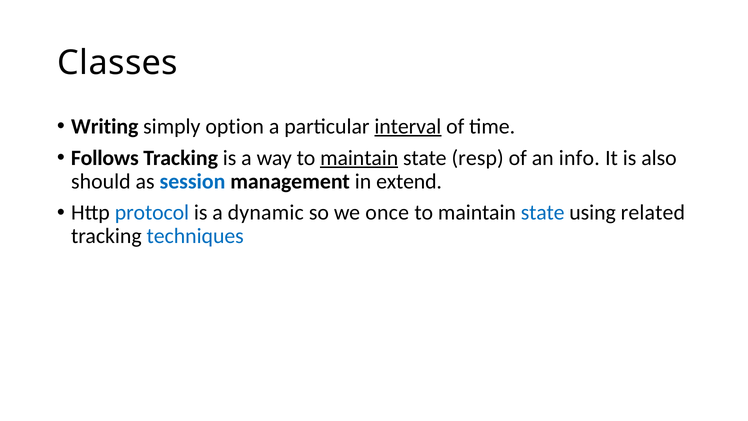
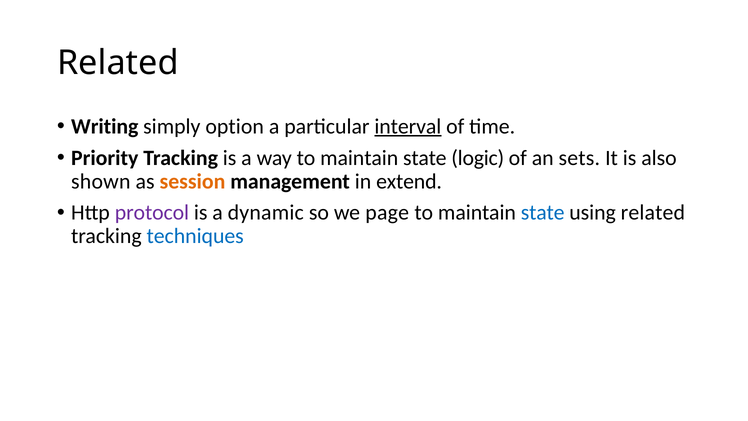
Classes at (118, 63): Classes -> Related
Follows: Follows -> Priority
maintain at (359, 158) underline: present -> none
resp: resp -> logic
info: info -> sets
should: should -> shown
session colour: blue -> orange
protocol colour: blue -> purple
once: once -> page
